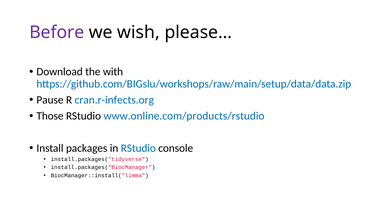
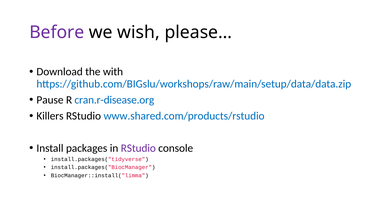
cran.r-infects.org: cran.r-infects.org -> cran.r-disease.org
Those: Those -> Killers
www.online.com/products/rstudio: www.online.com/products/rstudio -> www.shared.com/products/rstudio
RStudio at (138, 148) colour: blue -> purple
